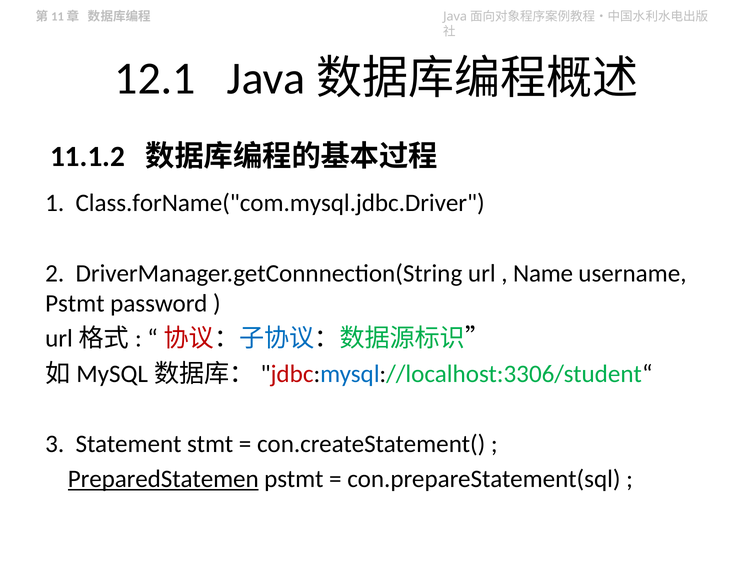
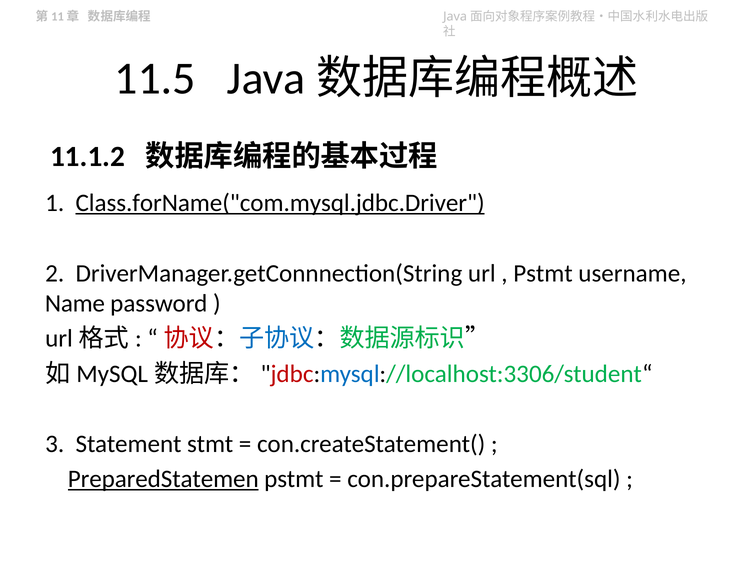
12.1: 12.1 -> 11.5
Class.forName("com.mysql.jdbc.Driver underline: none -> present
Name at (543, 273): Name -> Pstmt
Pstmt at (75, 303): Pstmt -> Name
